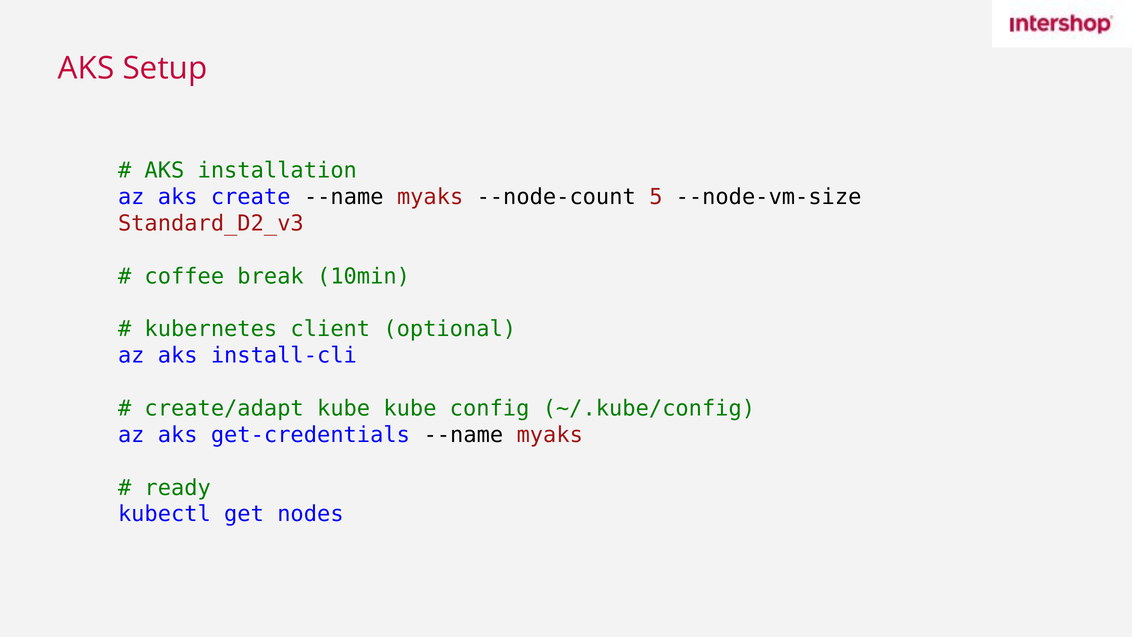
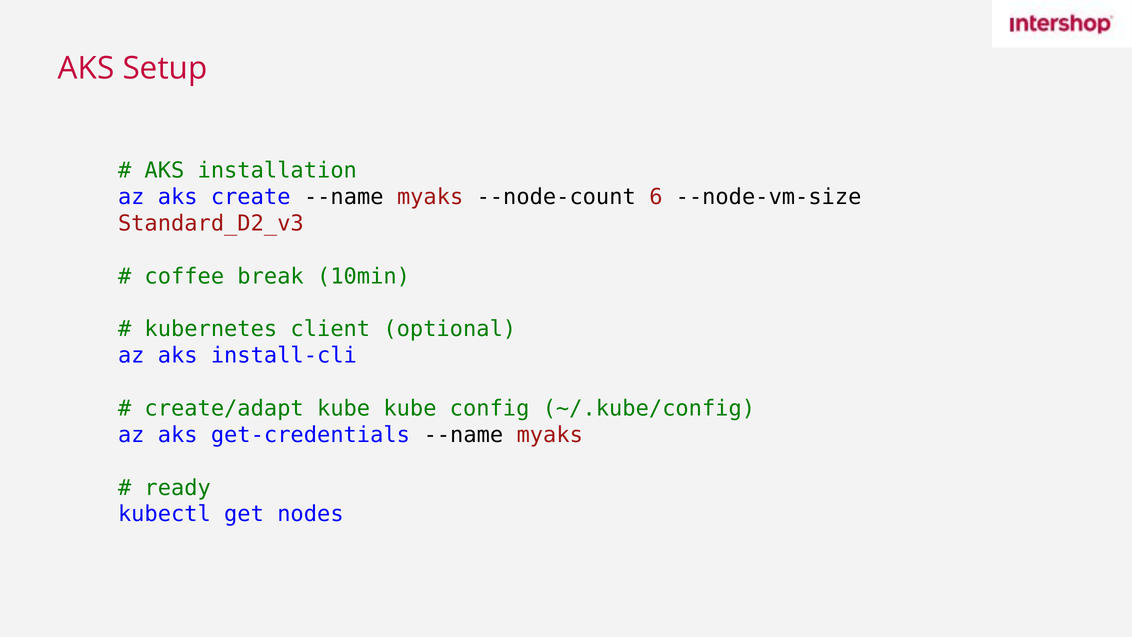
5: 5 -> 6
